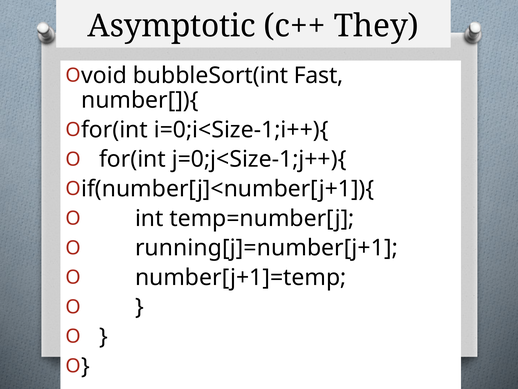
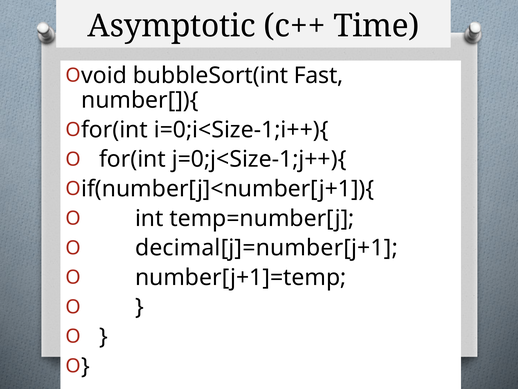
They: They -> Time
running[j]=number[j+1: running[j]=number[j+1 -> decimal[j]=number[j+1
